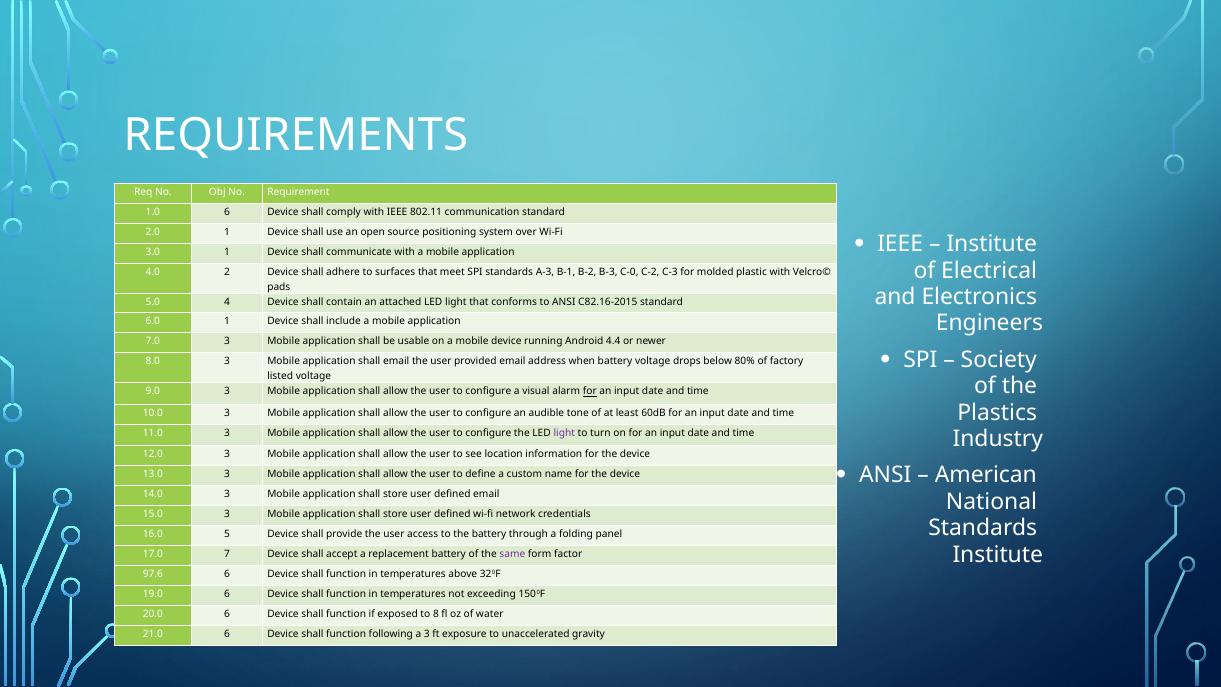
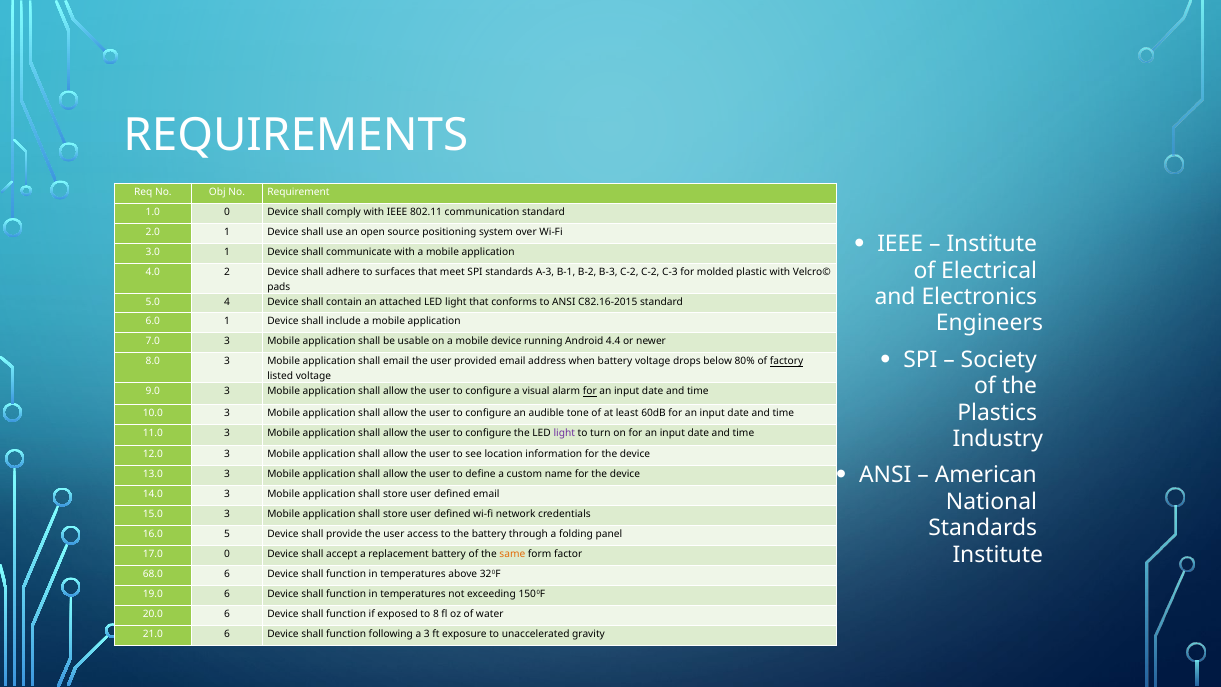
1.0 6: 6 -> 0
B-3 C-0: C-0 -> C-2
factory underline: none -> present
17.0 7: 7 -> 0
same colour: purple -> orange
97.6: 97.6 -> 68.0
